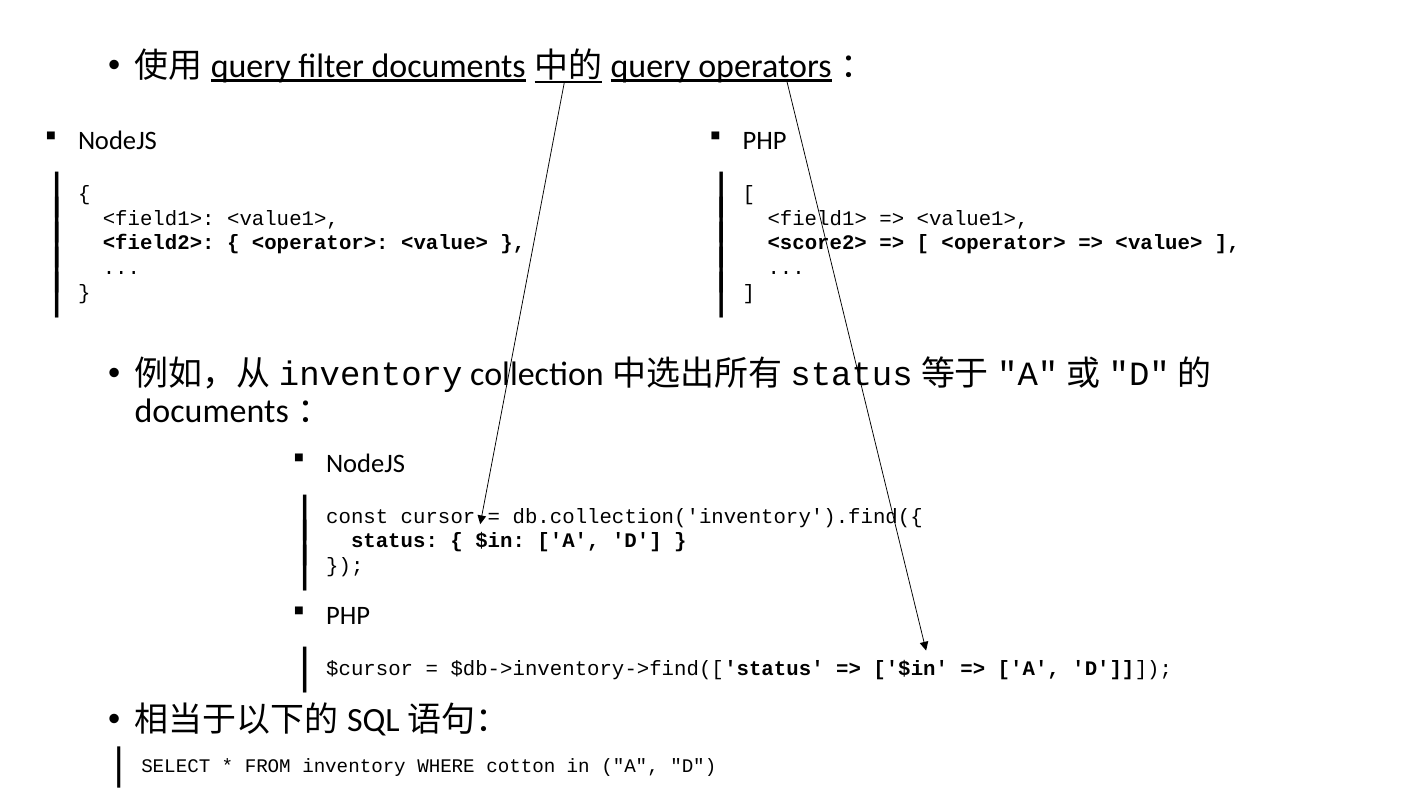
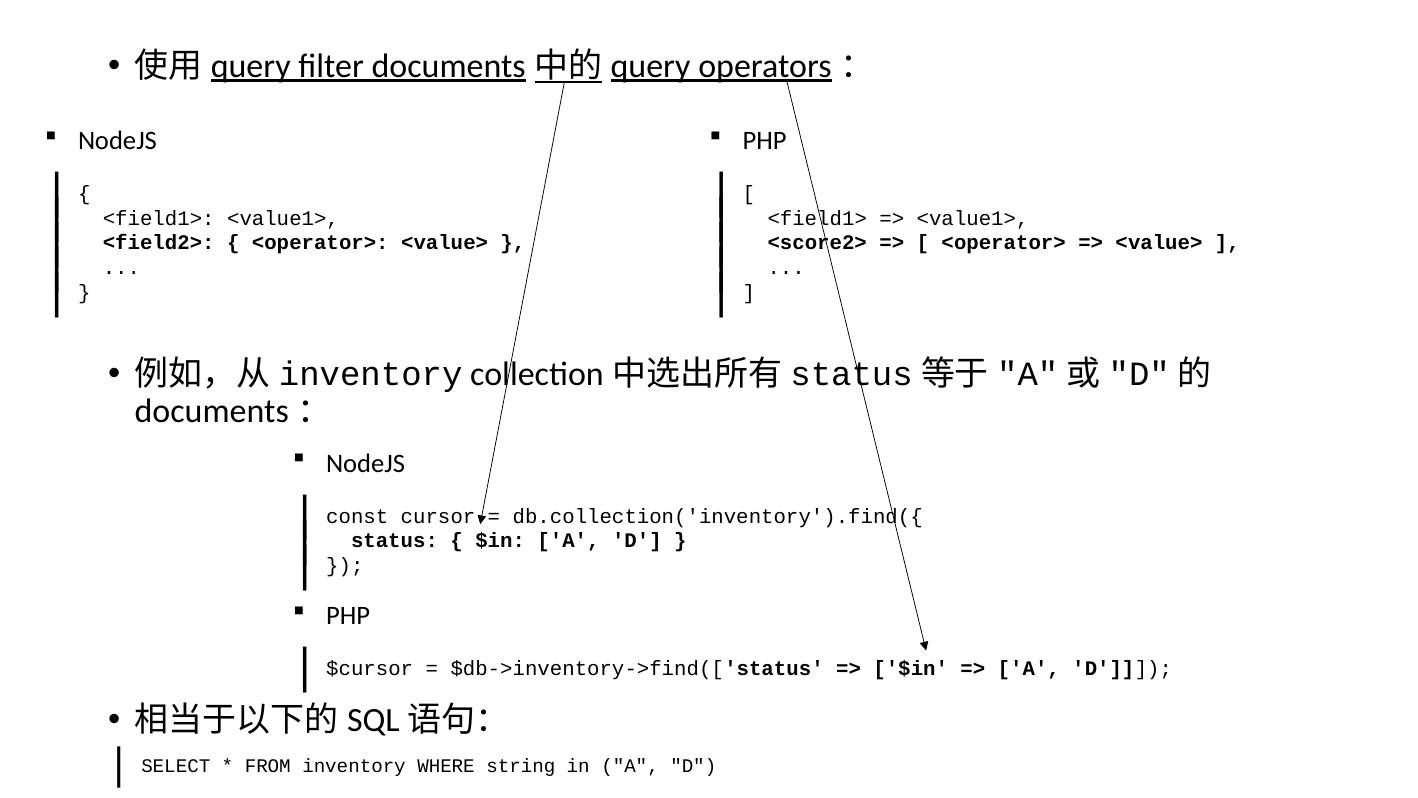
cotton: cotton -> string
